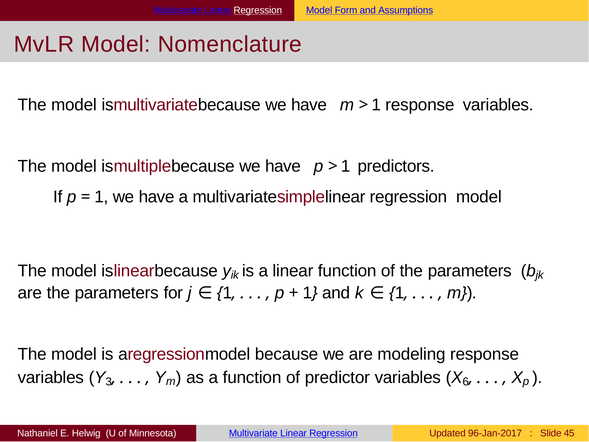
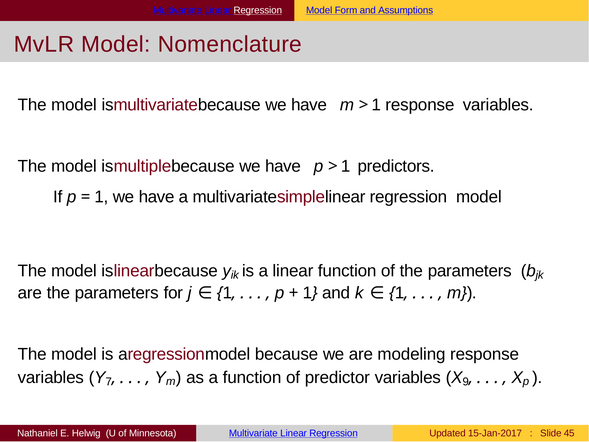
3: 3 -> 7
6: 6 -> 9
96-Jan-2017: 96-Jan-2017 -> 15-Jan-2017
